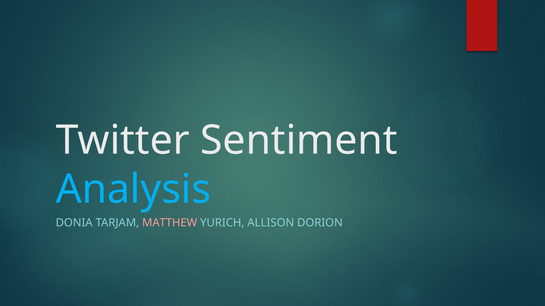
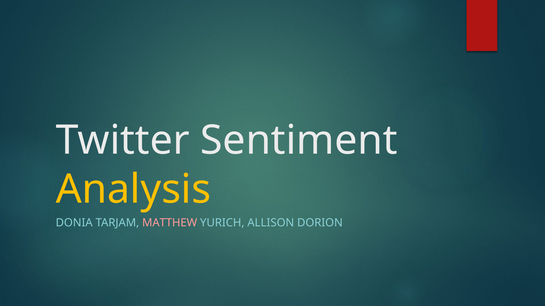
Analysis colour: light blue -> yellow
